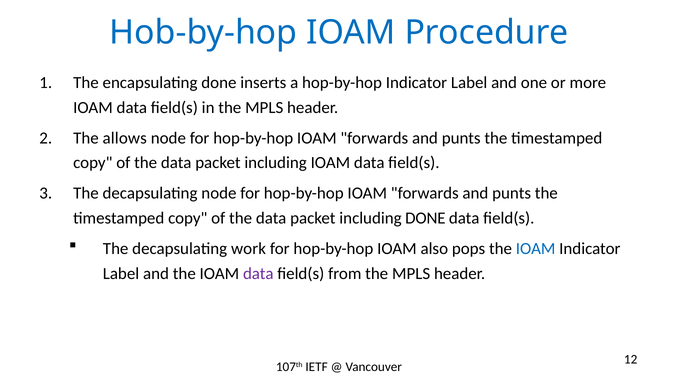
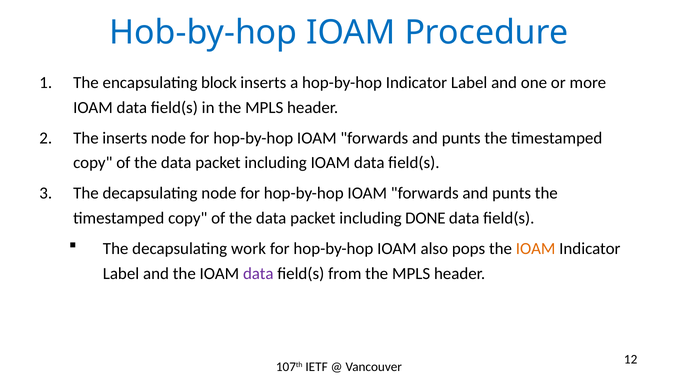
encapsulating done: done -> block
The allows: allows -> inserts
IOAM at (536, 249) colour: blue -> orange
